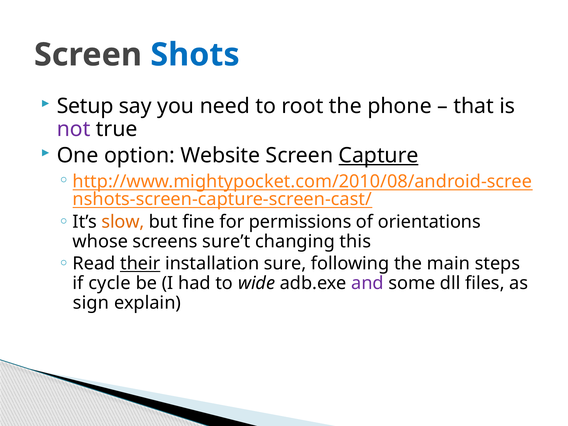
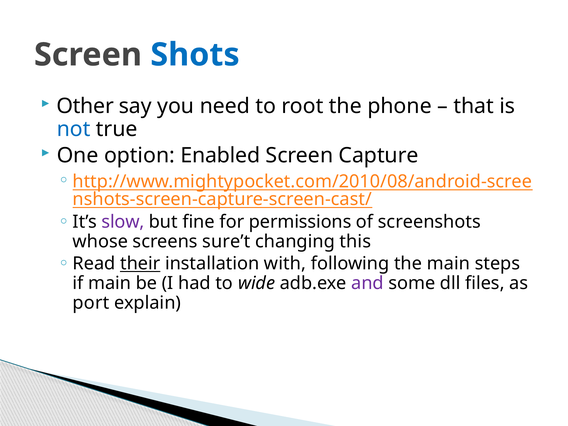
Setup: Setup -> Other
not colour: purple -> blue
Website: Website -> Enabled
Capture underline: present -> none
slow colour: orange -> purple
orientations: orientations -> screenshots
sure: sure -> with
if cycle: cycle -> main
sign: sign -> port
